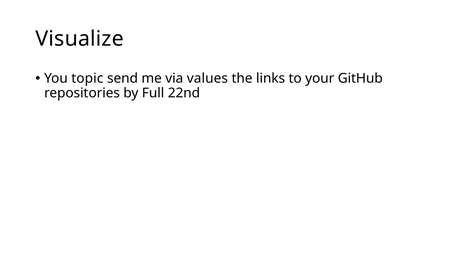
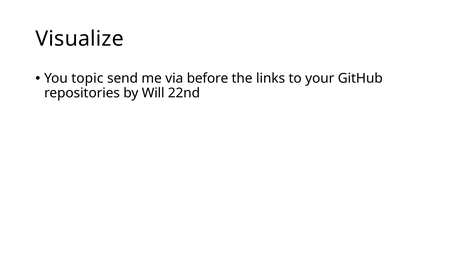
values: values -> before
Full: Full -> Will
